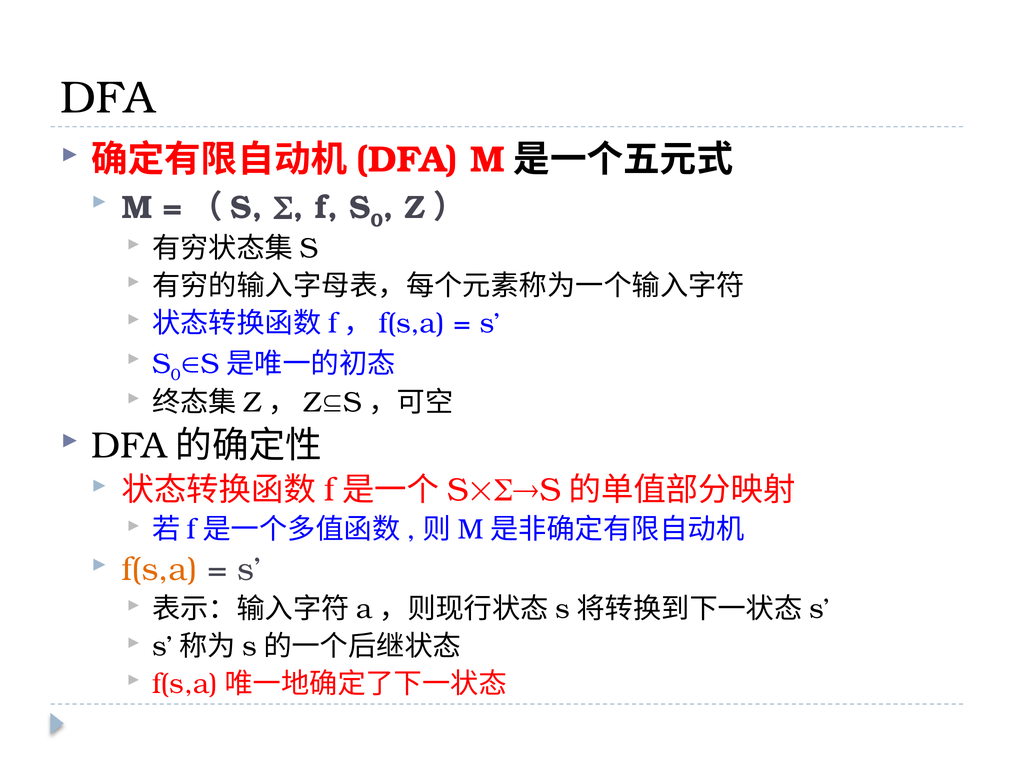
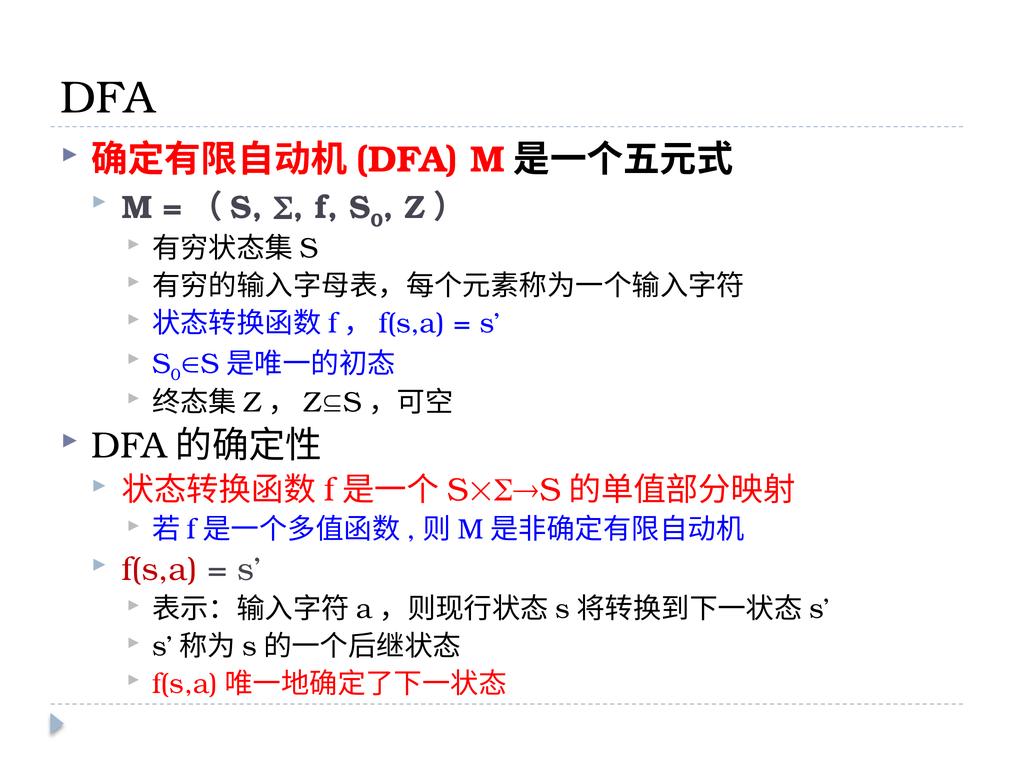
f(s,a colour: orange -> red
